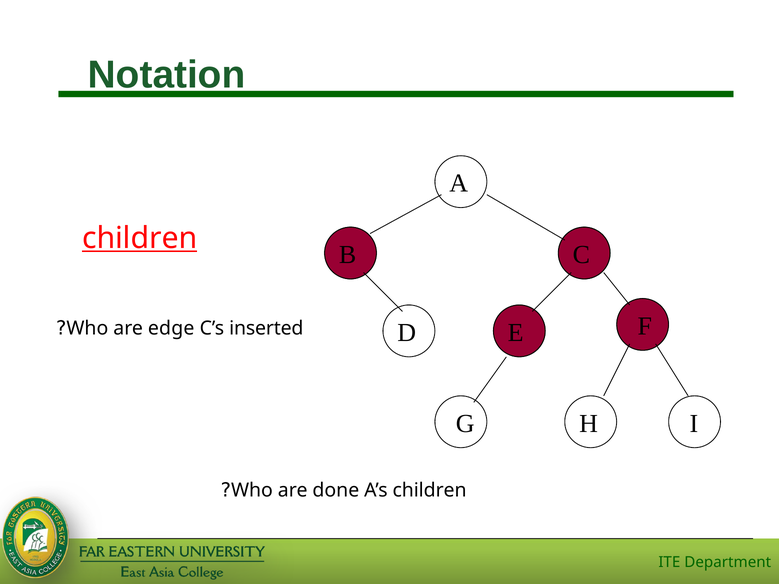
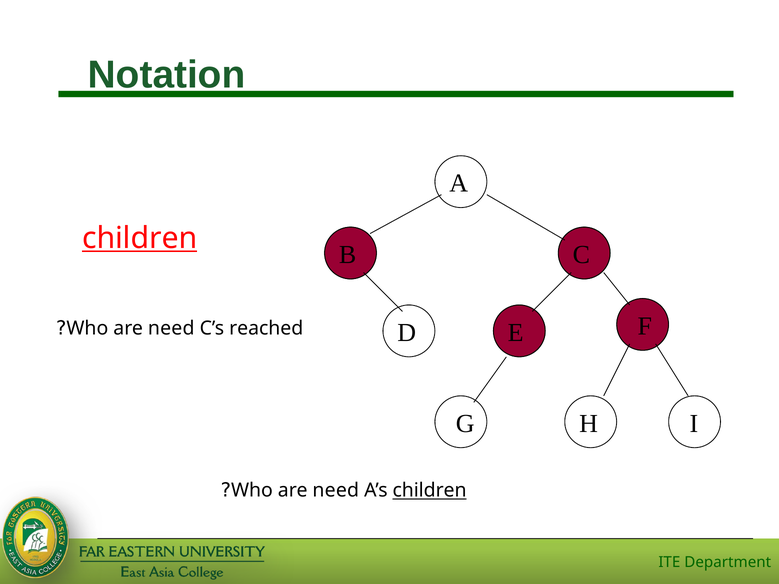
edge at (171, 328): edge -> need
inserted: inserted -> reached
done at (336, 491): done -> need
children at (430, 491) underline: none -> present
